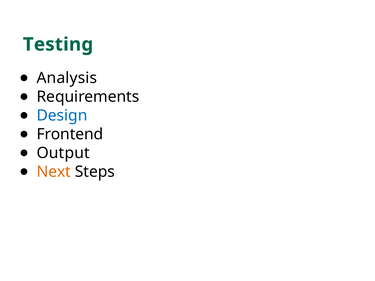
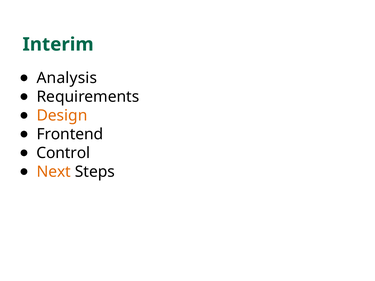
Testing: Testing -> Interim
Design colour: blue -> orange
Output: Output -> Control
